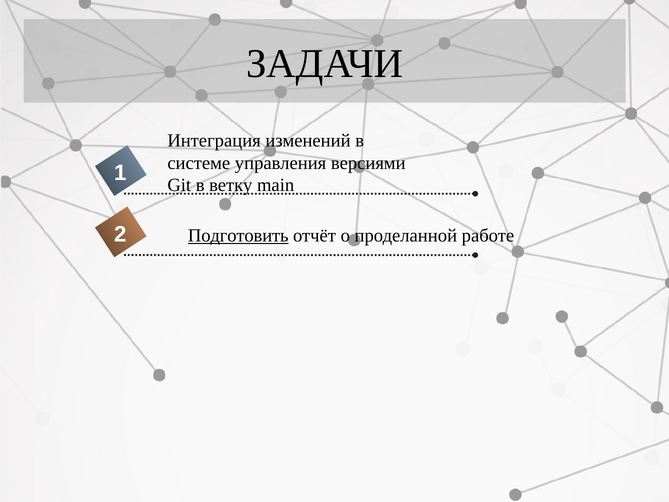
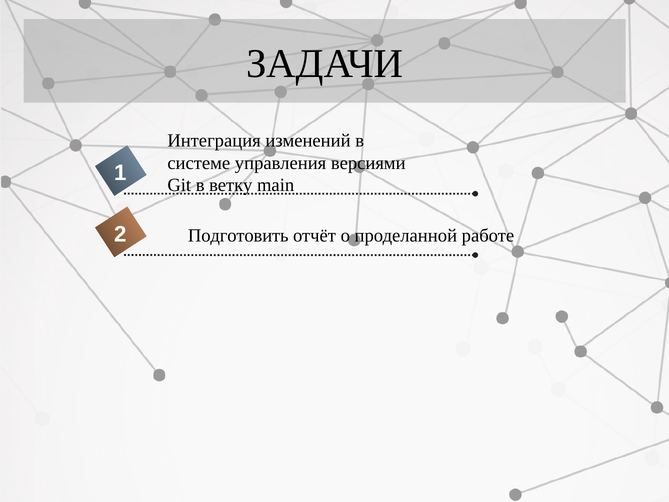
Подготовить underline: present -> none
